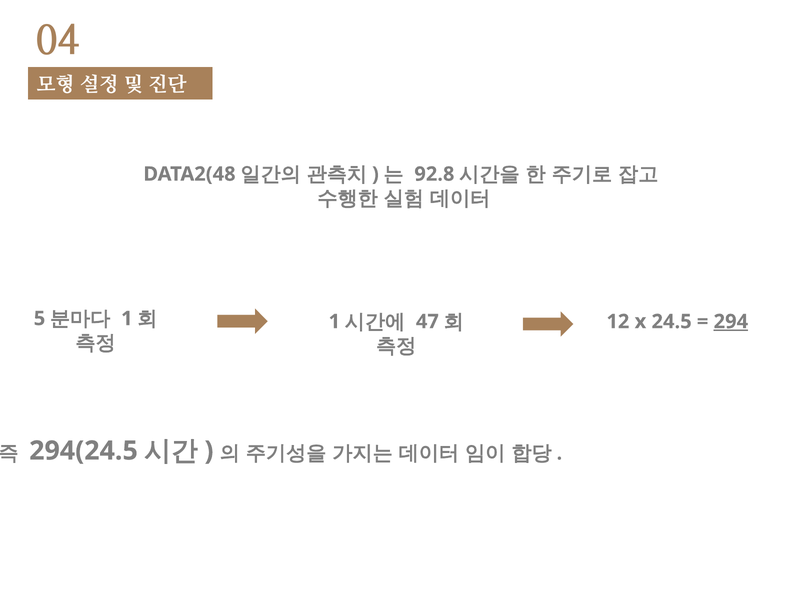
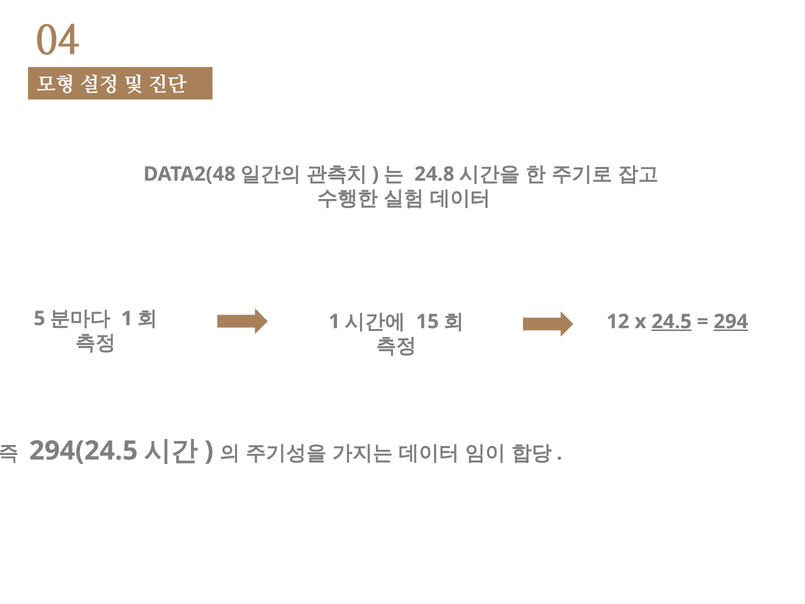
92.8: 92.8 -> 24.8
47: 47 -> 15
24.5 underline: none -> present
